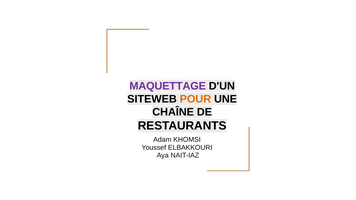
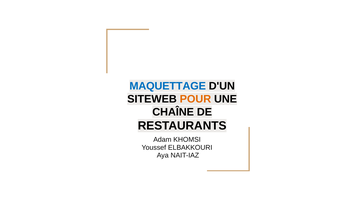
MAQUETTAGE colour: purple -> blue
